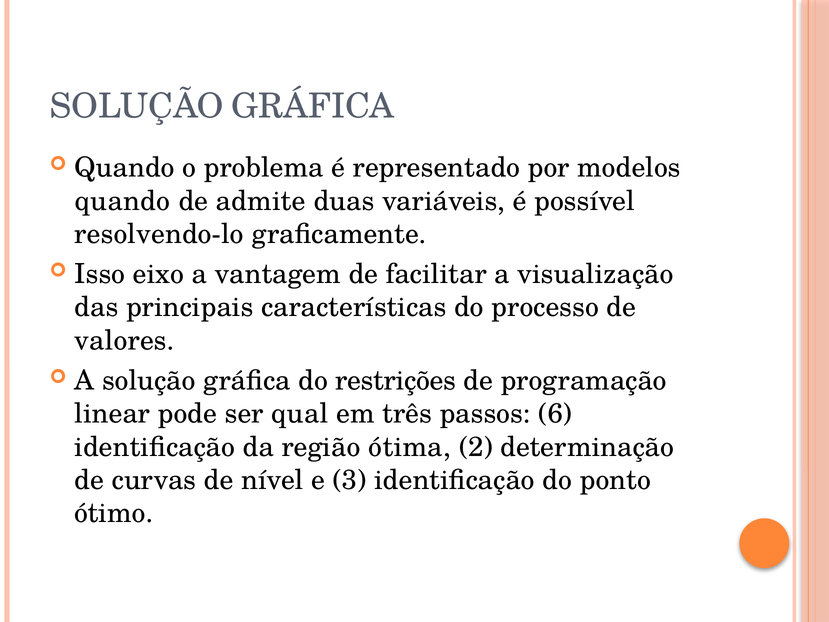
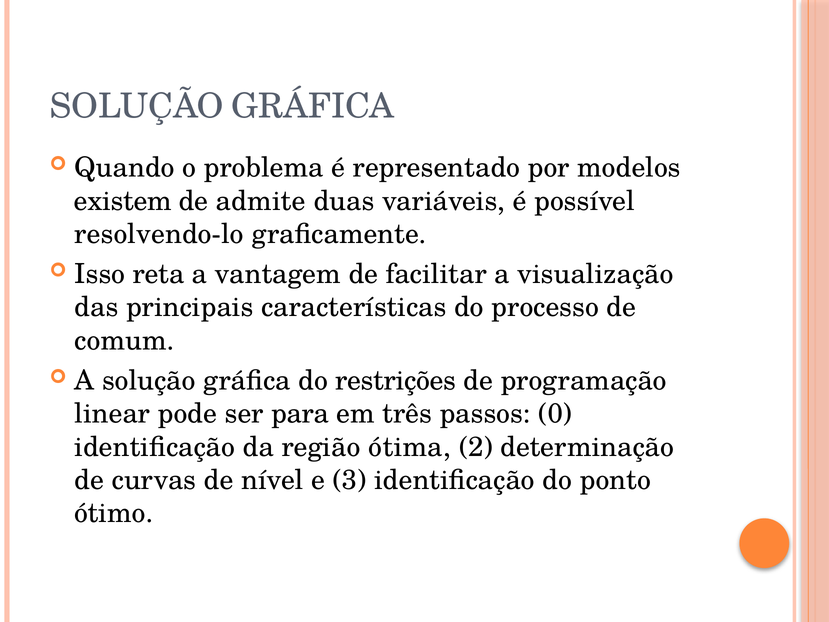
quando at (123, 201): quando -> existem
eixo: eixo -> reta
valores: valores -> comum
qual: qual -> para
6: 6 -> 0
